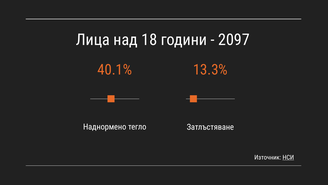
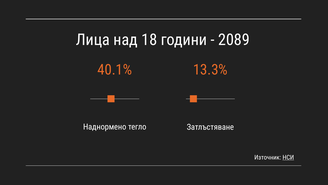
2097: 2097 -> 2089
